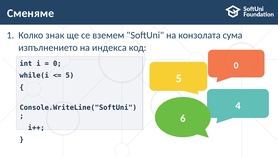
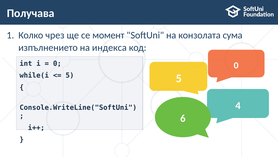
Сменяме: Сменяме -> Получава
знак: знак -> чрез
вземем: вземем -> момент
